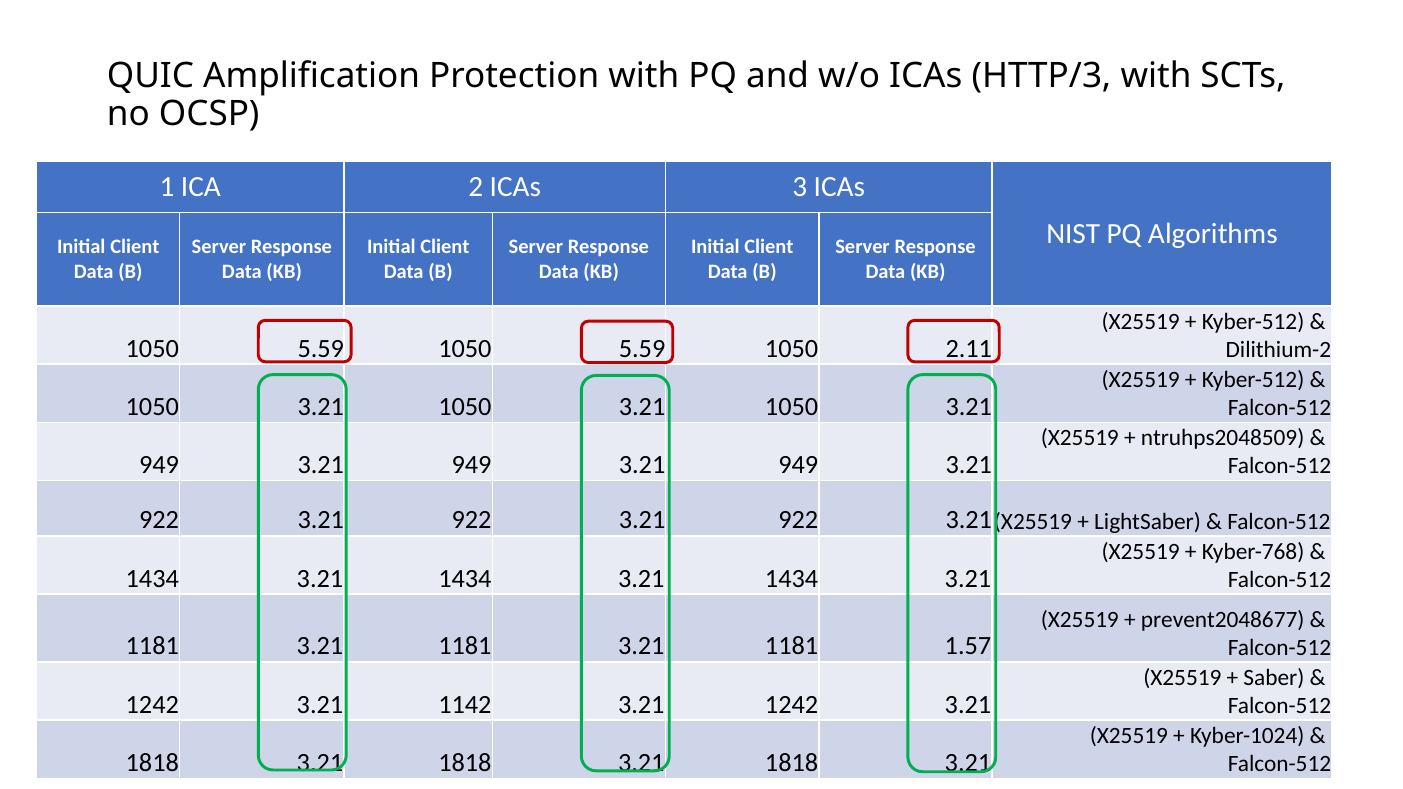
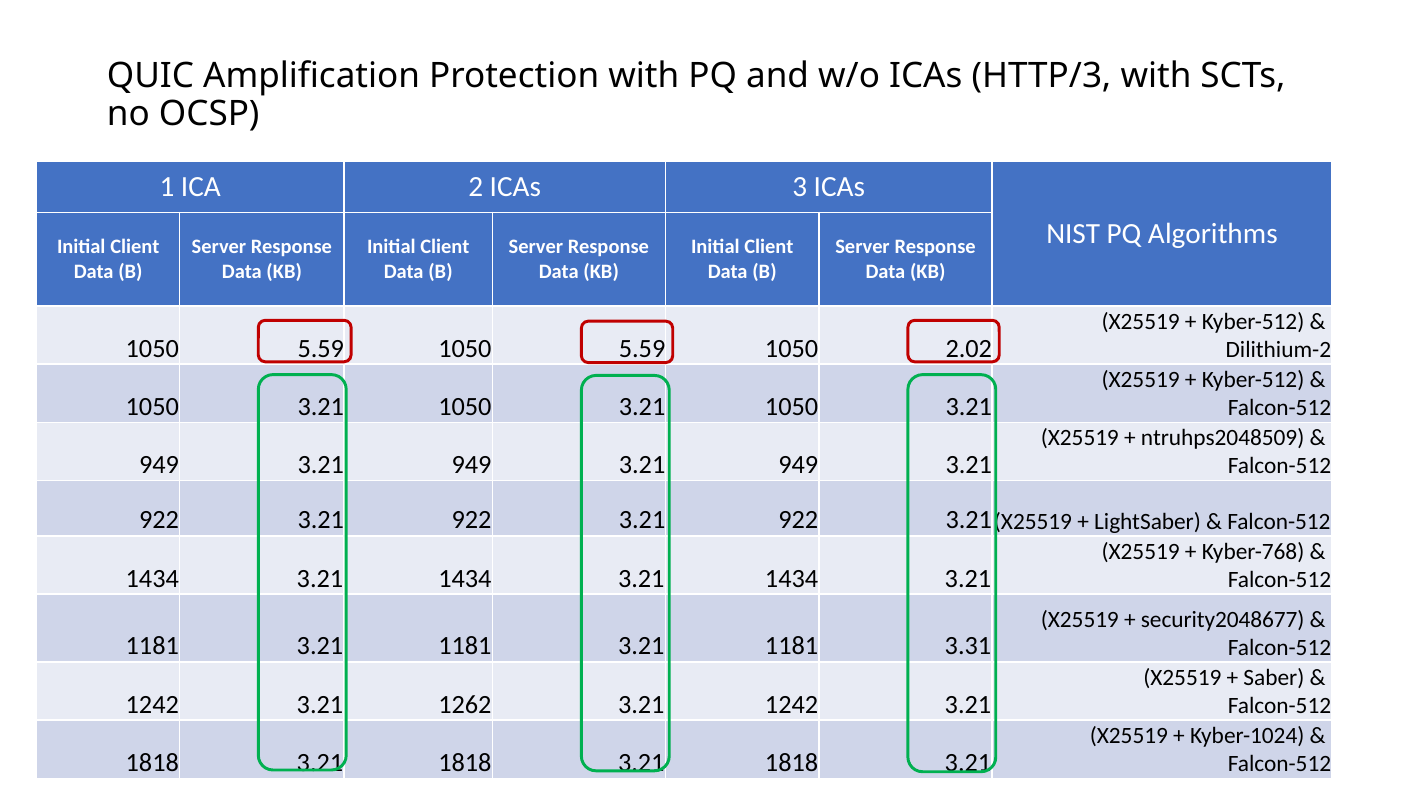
2.11: 2.11 -> 2.02
prevent2048677: prevent2048677 -> security2048677
1.57: 1.57 -> 3.31
1142: 1142 -> 1262
